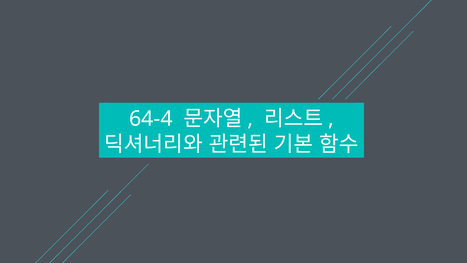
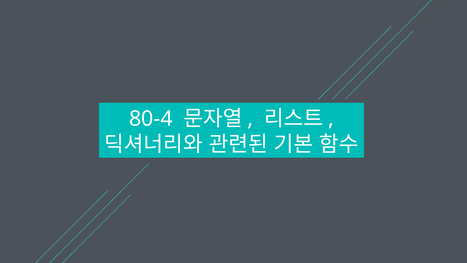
64-4: 64-4 -> 80-4
